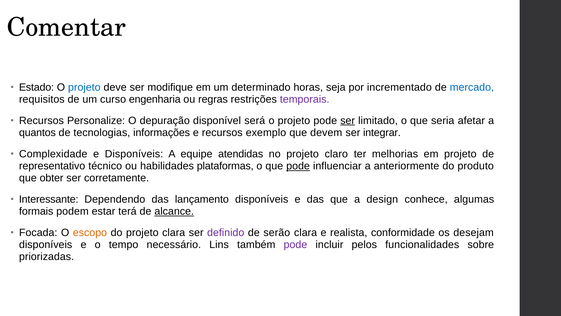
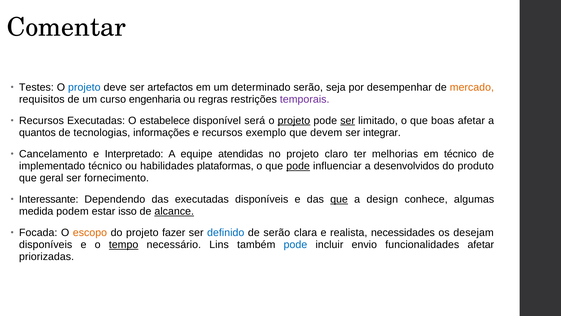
Estado: Estado -> Testes
modifique: modifique -> artefactos
determinado horas: horas -> serão
incrementado: incrementado -> desempenhar
mercado colour: blue -> orange
Recursos Personalize: Personalize -> Executadas
depuração: depuração -> estabelece
projeto at (294, 120) underline: none -> present
seria: seria -> boas
Complexidade: Complexidade -> Cancelamento
e Disponíveis: Disponíveis -> Interpretado
em projeto: projeto -> técnico
representativo: representativo -> implementado
anteriormente: anteriormente -> desenvolvidos
obter: obter -> geral
corretamente: corretamente -> fornecimento
das lançamento: lançamento -> executadas
que at (339, 199) underline: none -> present
formais: formais -> medida
terá: terá -> isso
projeto clara: clara -> fazer
definido colour: purple -> blue
conformidade: conformidade -> necessidades
tempo underline: none -> present
pode at (295, 244) colour: purple -> blue
pelos: pelos -> envio
funcionalidades sobre: sobre -> afetar
